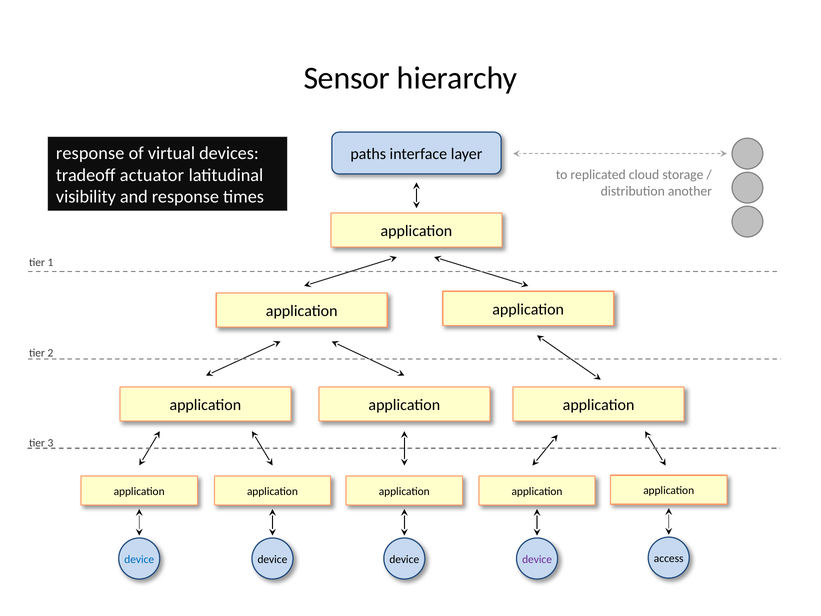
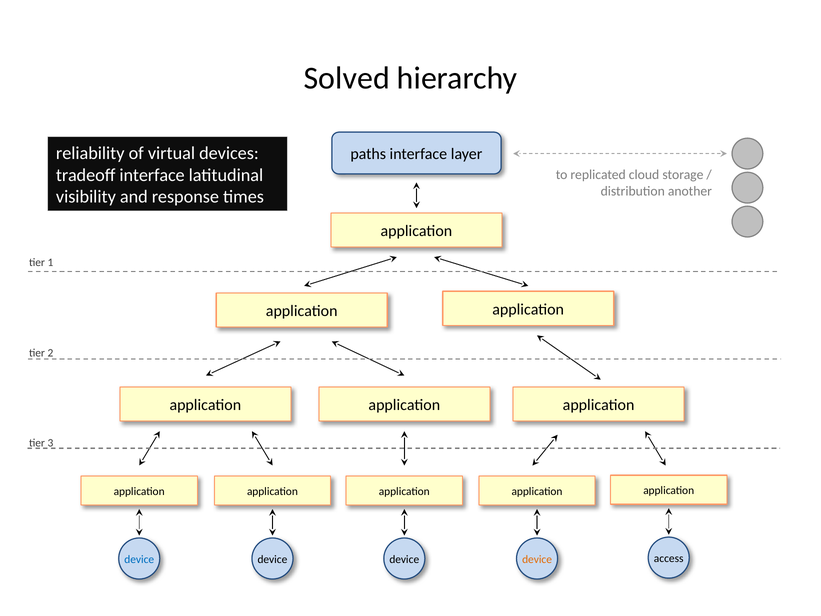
Sensor: Sensor -> Solved
response at (90, 153): response -> reliability
tradeoff actuator: actuator -> interface
device at (537, 559) colour: purple -> orange
